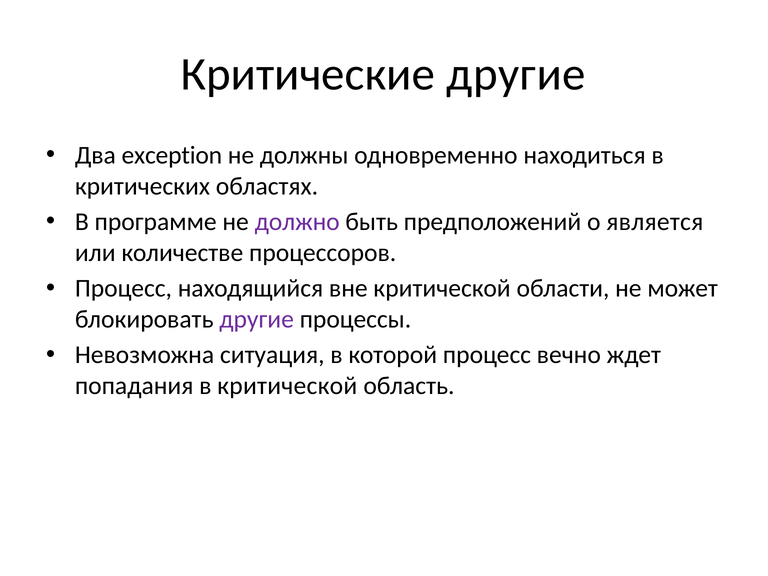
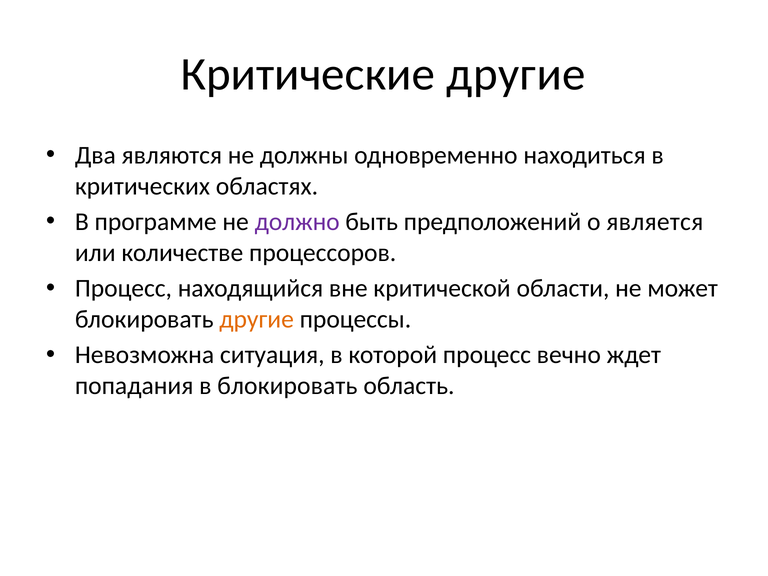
exception: exception -> являются
другие at (257, 319) colour: purple -> orange
в критической: критической -> блокировать
